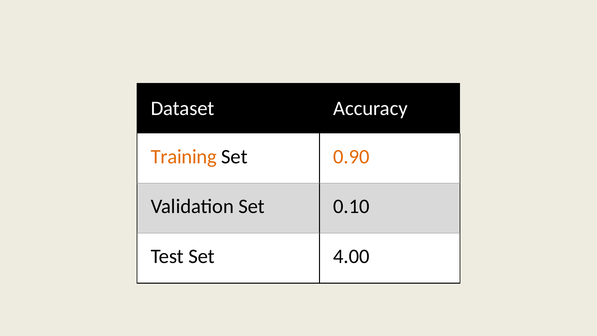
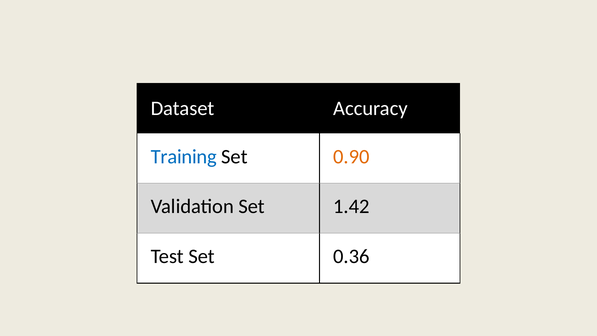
Training colour: orange -> blue
0.10: 0.10 -> 1.42
4.00: 4.00 -> 0.36
